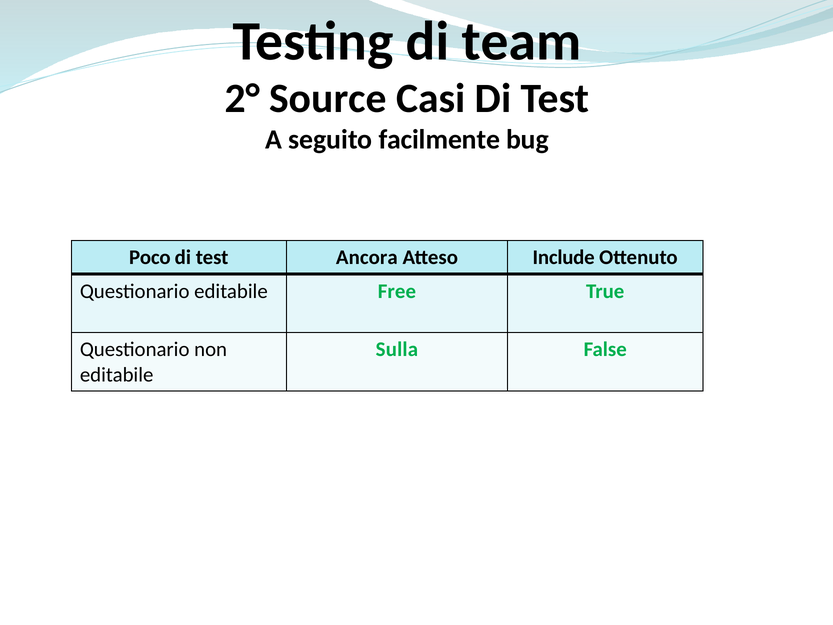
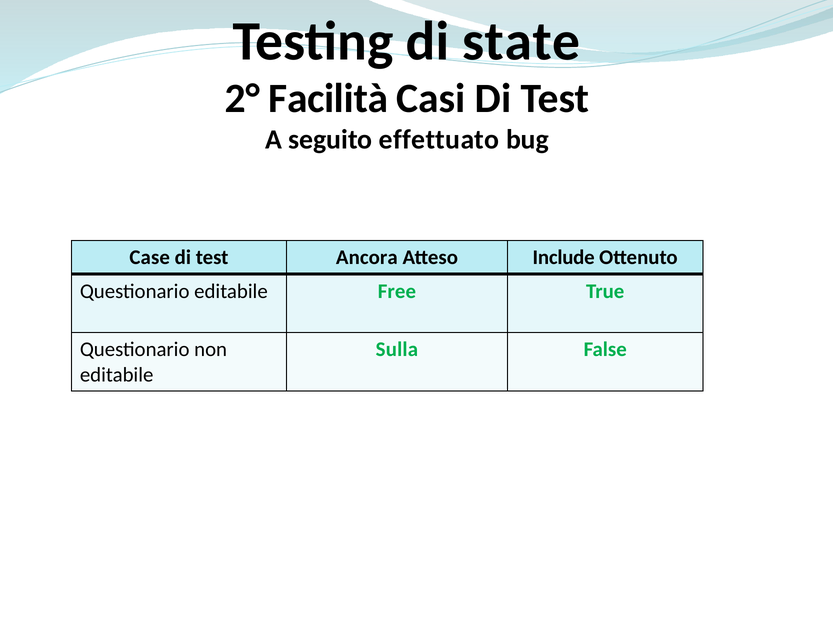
team: team -> state
Source: Source -> Facilità
facilmente: facilmente -> effettuato
Poco: Poco -> Case
